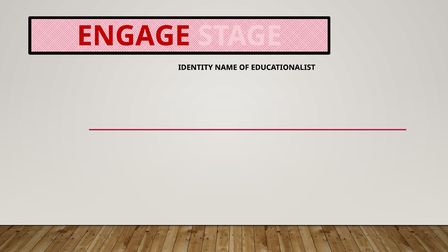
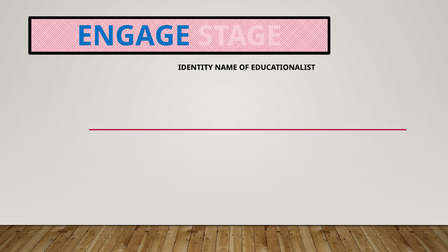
ENGAGE colour: red -> blue
